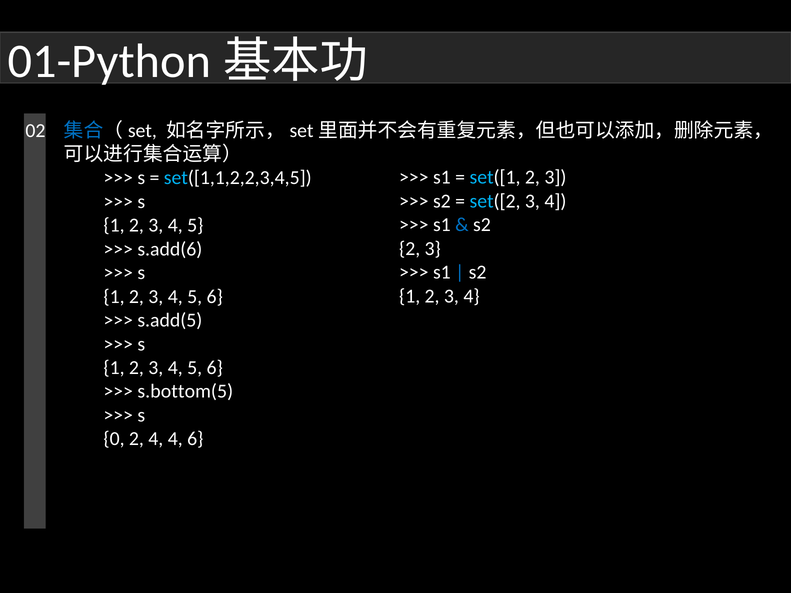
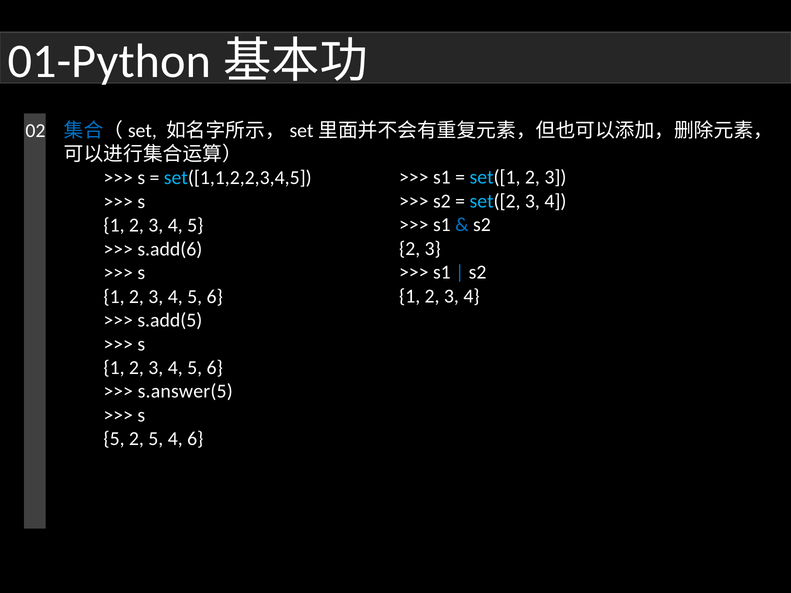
s.bottom(5: s.bottom(5 -> s.answer(5
0 at (114, 439): 0 -> 5
2 4: 4 -> 5
